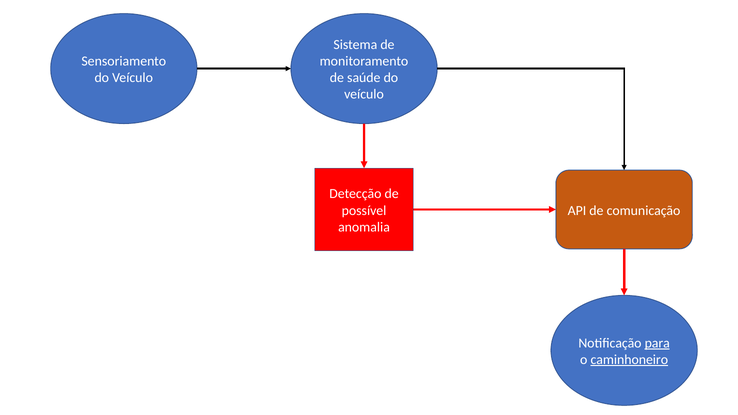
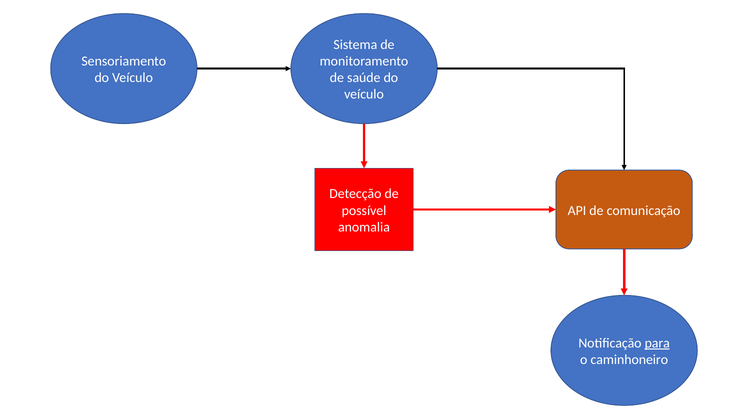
caminhoneiro underline: present -> none
